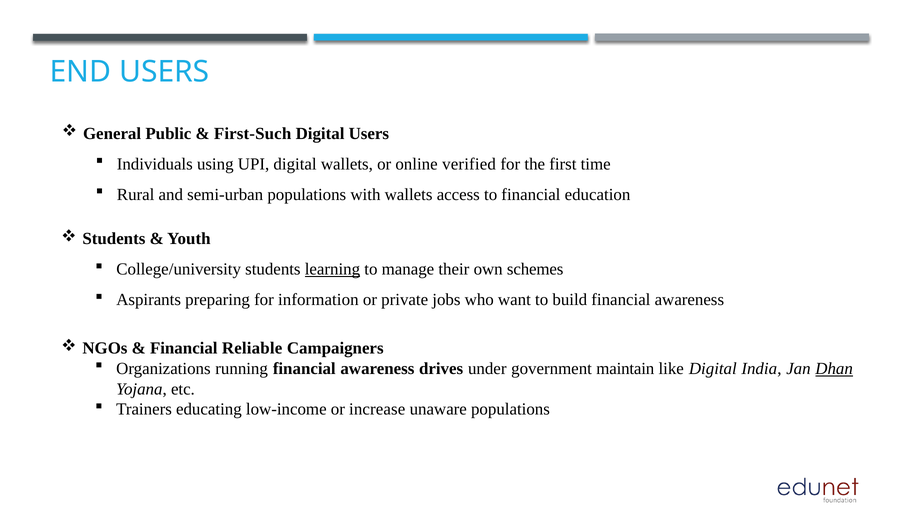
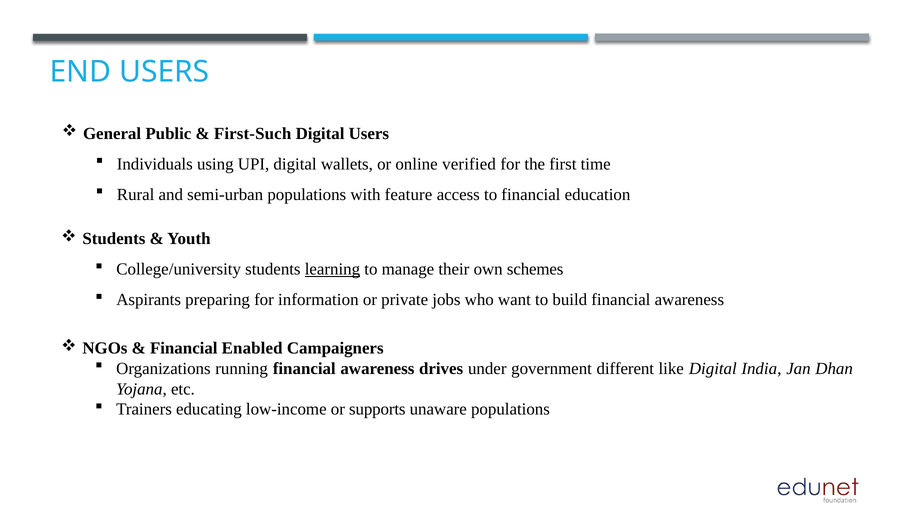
with wallets: wallets -> feature
Reliable: Reliable -> Enabled
maintain: maintain -> different
Dhan underline: present -> none
increase: increase -> supports
